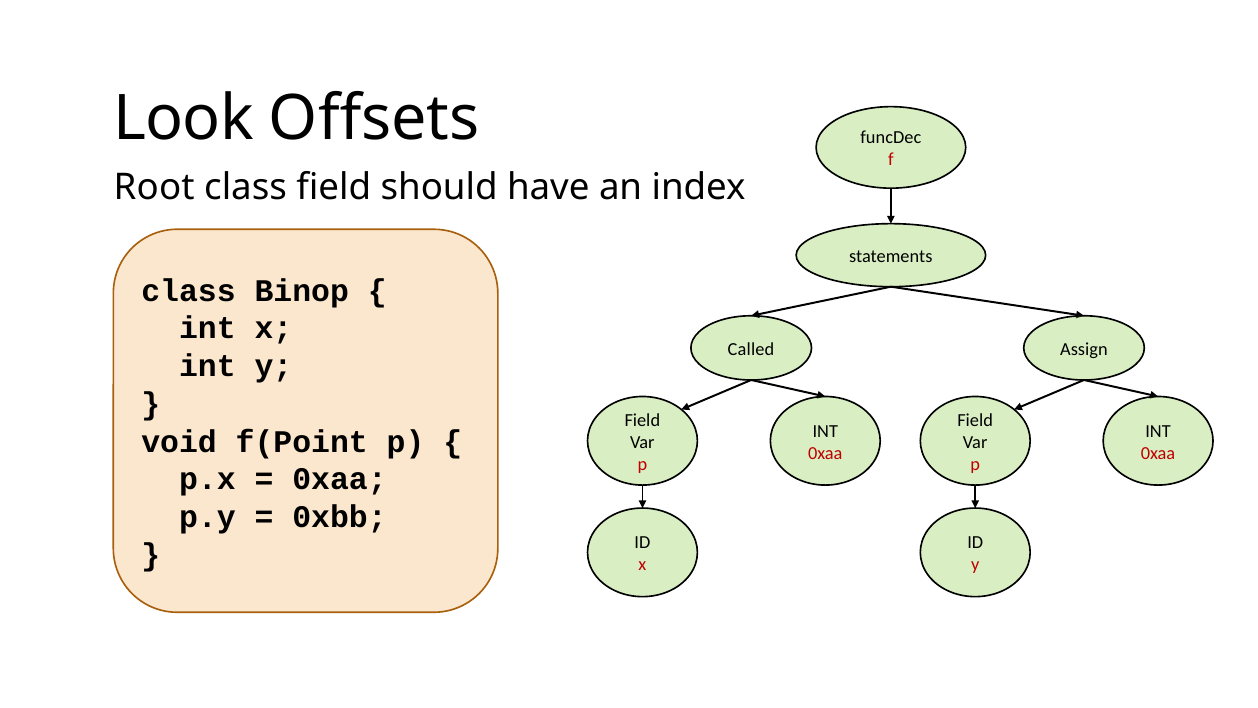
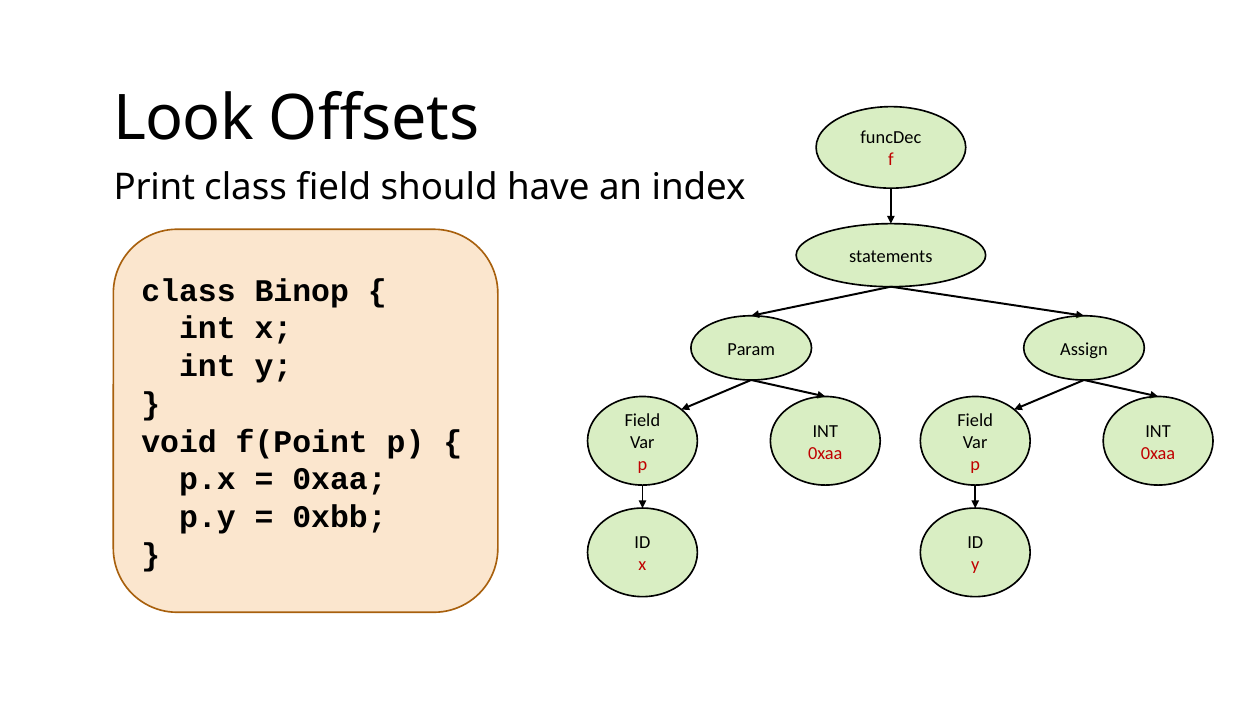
Root: Root -> Print
Called: Called -> Param
